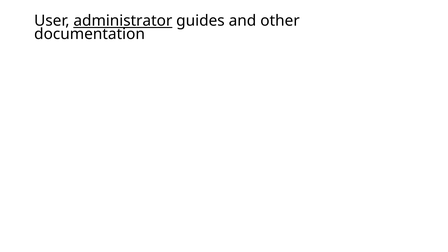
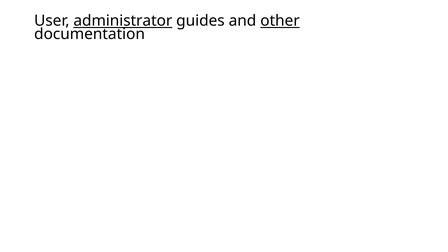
other underline: none -> present
